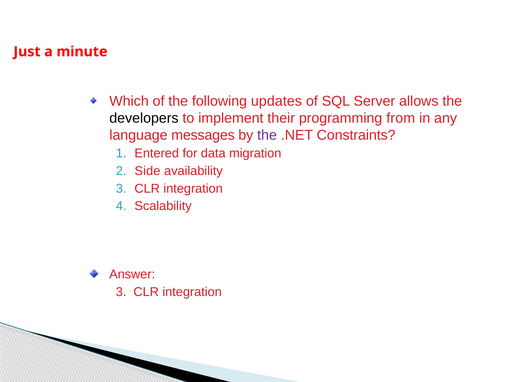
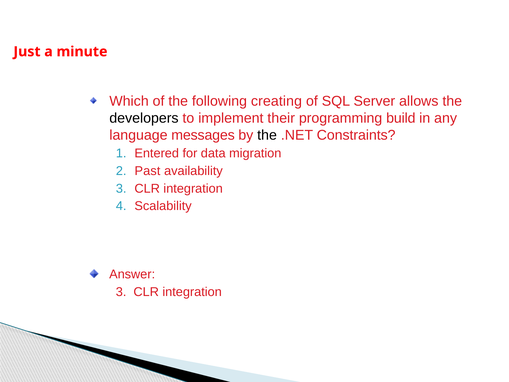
updates: updates -> creating
from: from -> build
the at (267, 135) colour: purple -> black
Side: Side -> Past
